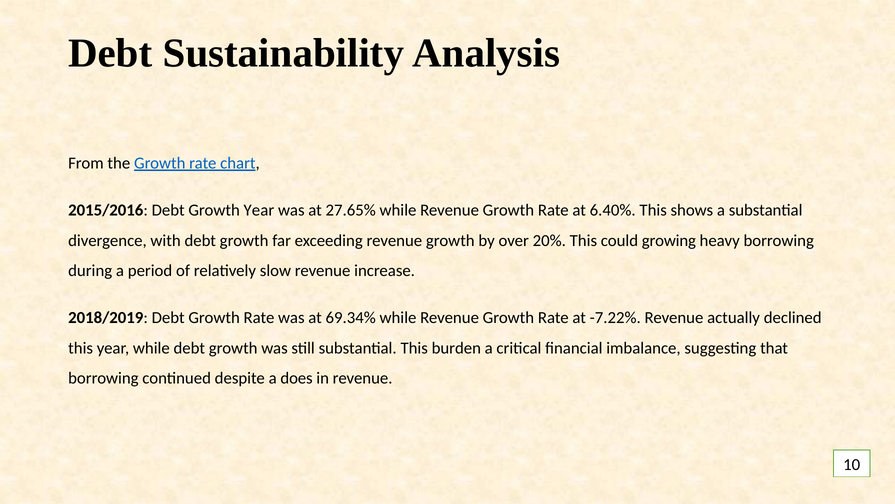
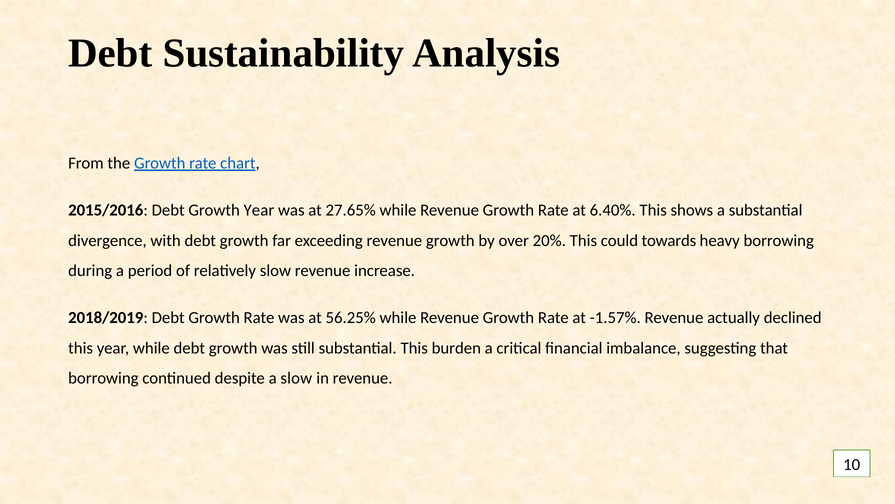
growing: growing -> towards
69.34%: 69.34% -> 56.25%
-7.22%: -7.22% -> -1.57%
a does: does -> slow
